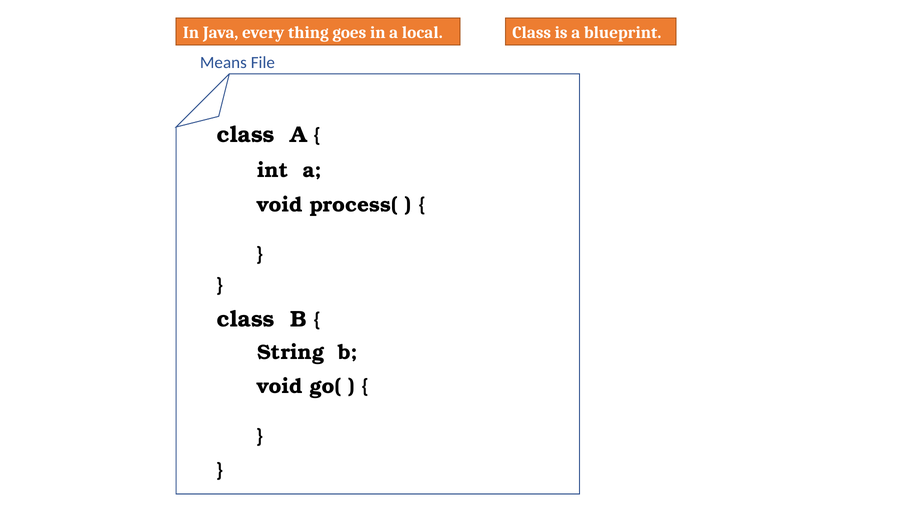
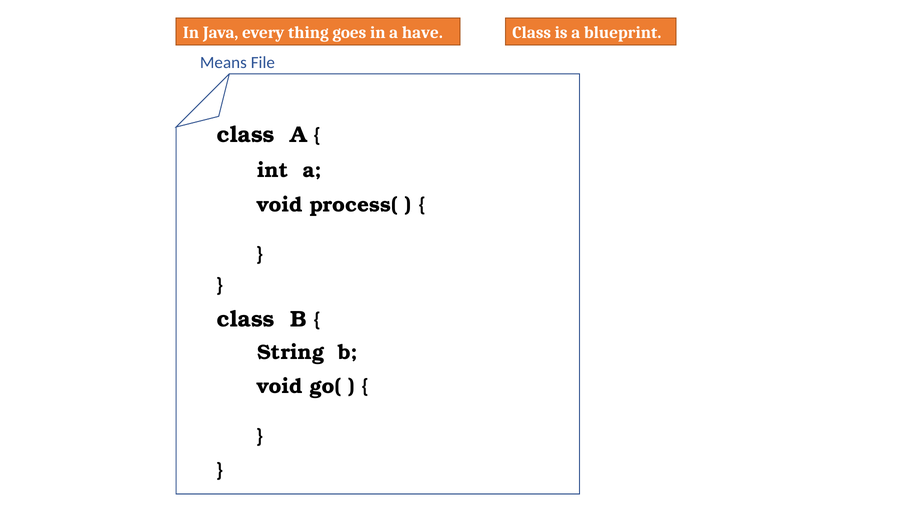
local: local -> have
